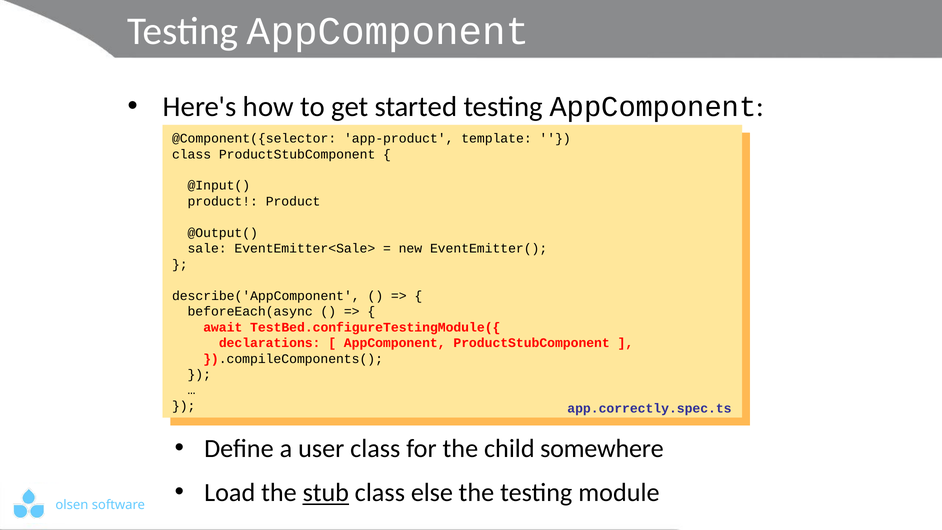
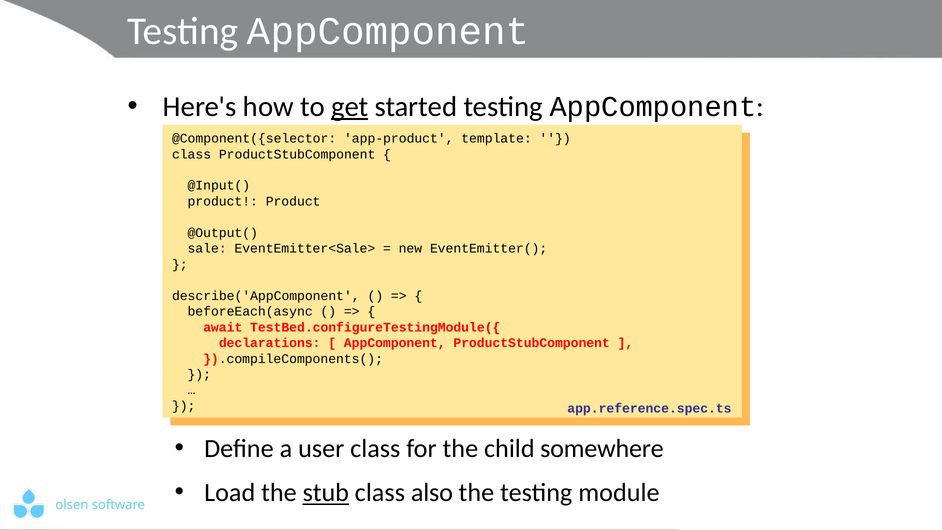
get underline: none -> present
app.correctly.spec.ts: app.correctly.spec.ts -> app.reference.spec.ts
else: else -> also
